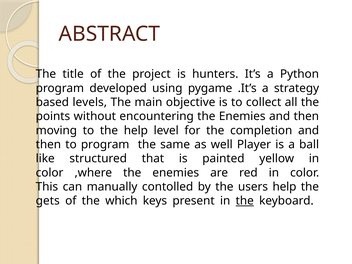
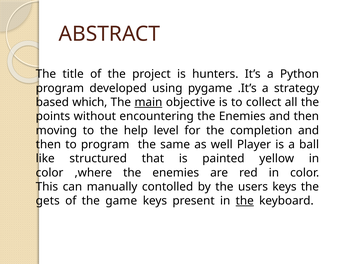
levels: levels -> which
main underline: none -> present
users help: help -> keys
which: which -> game
